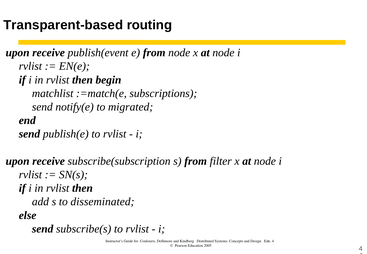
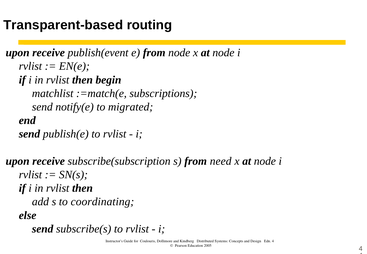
filter: filter -> need
disseminated: disseminated -> coordinating
